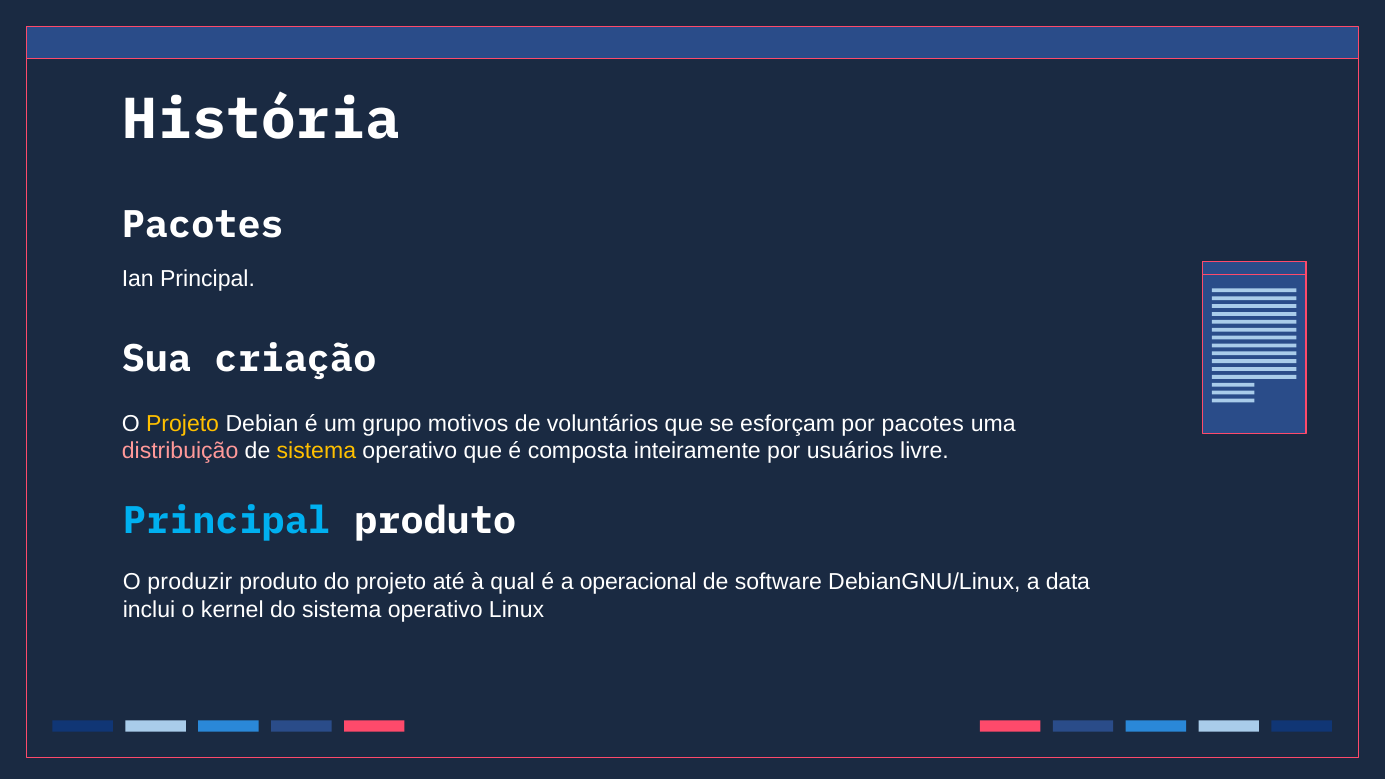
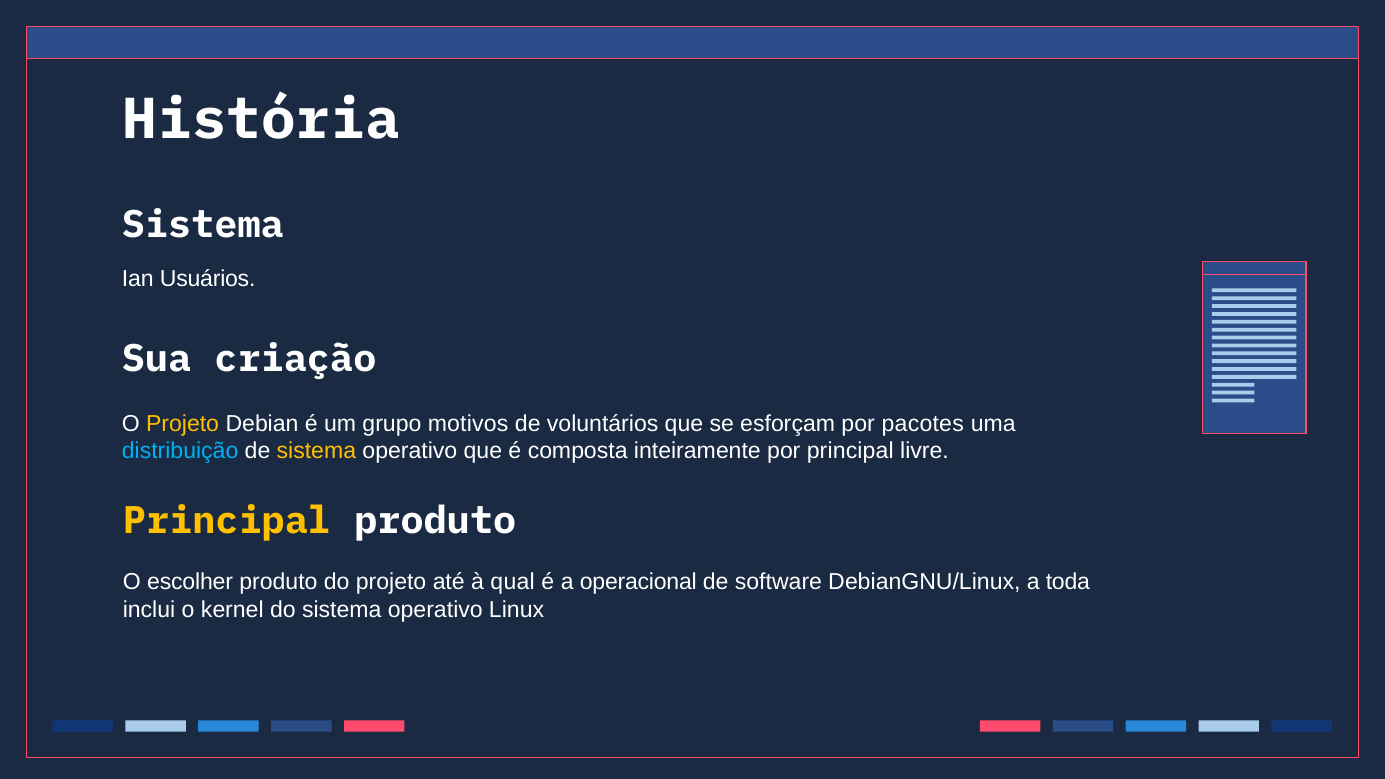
Pacotes at (203, 225): Pacotes -> Sistema
Ian Principal: Principal -> Usuários
distribuição colour: pink -> light blue
por usuários: usuários -> principal
Principal at (227, 520) colour: light blue -> yellow
produzir: produzir -> escolher
data: data -> toda
